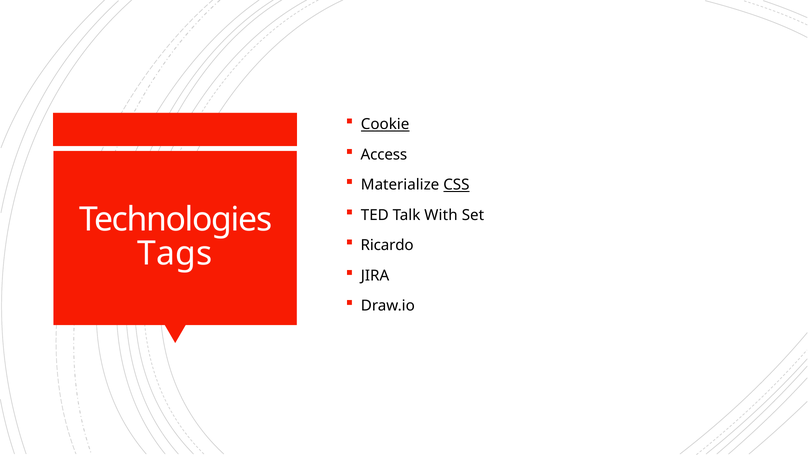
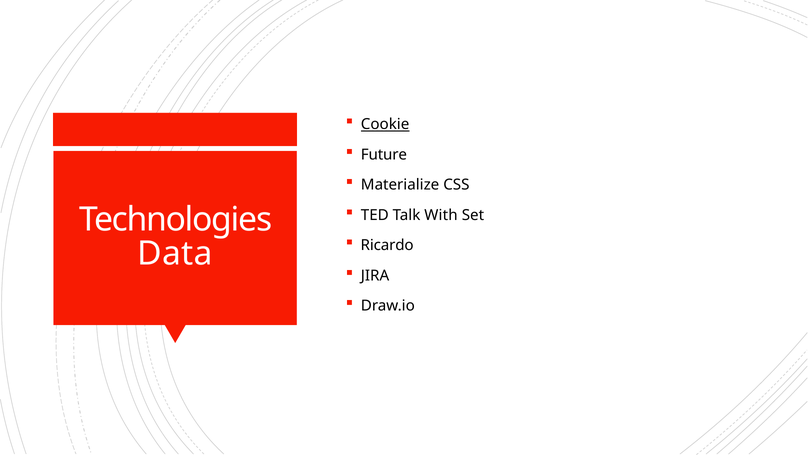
Access: Access -> Future
CSS underline: present -> none
Tags: Tags -> Data
